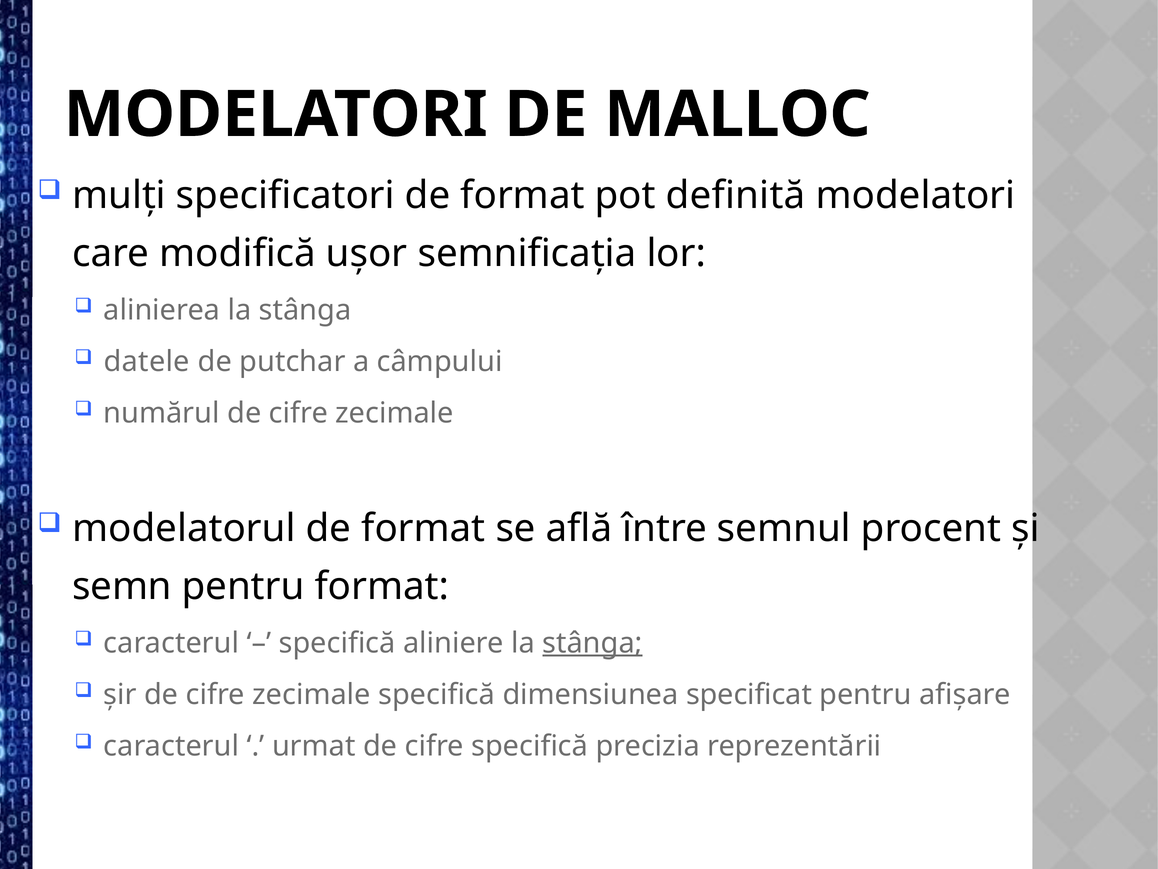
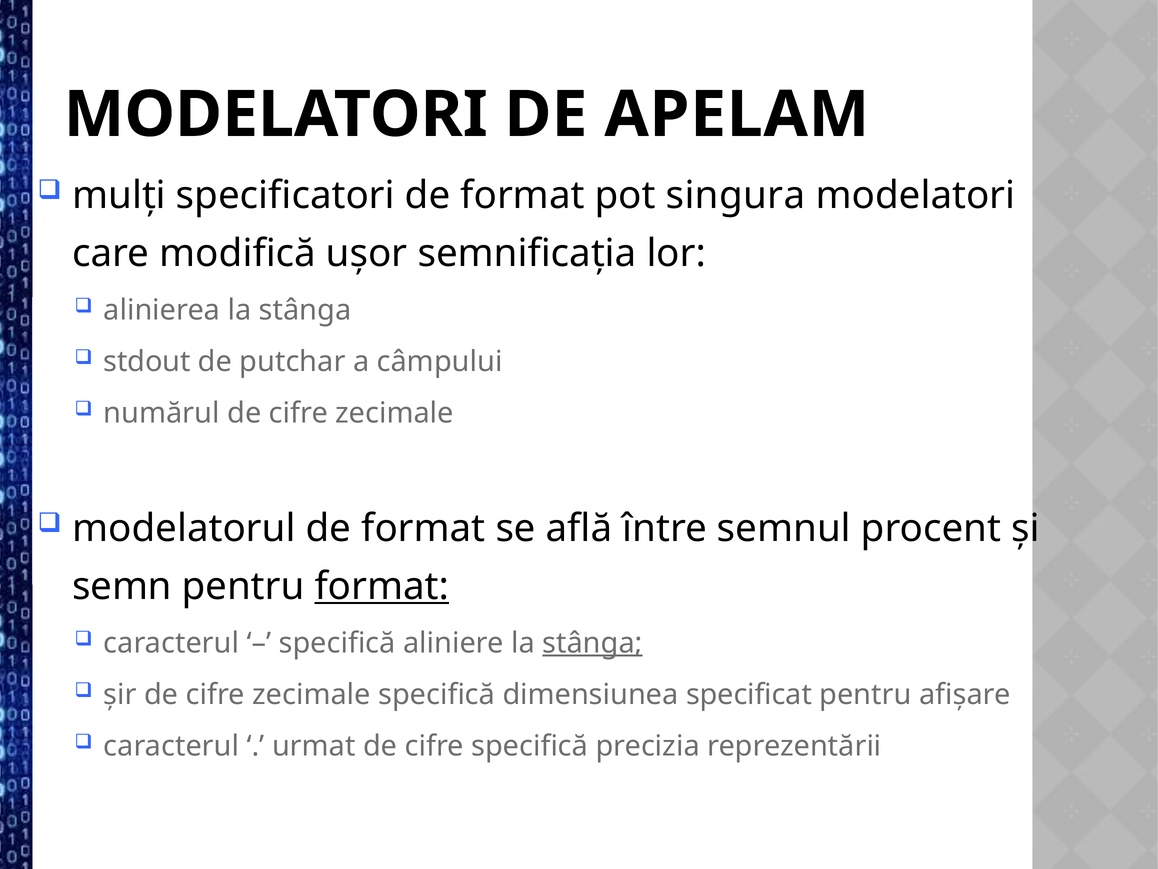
MALLOC: MALLOC -> APELAM
definită: definită -> singura
datele: datele -> stdout
format at (382, 586) underline: none -> present
